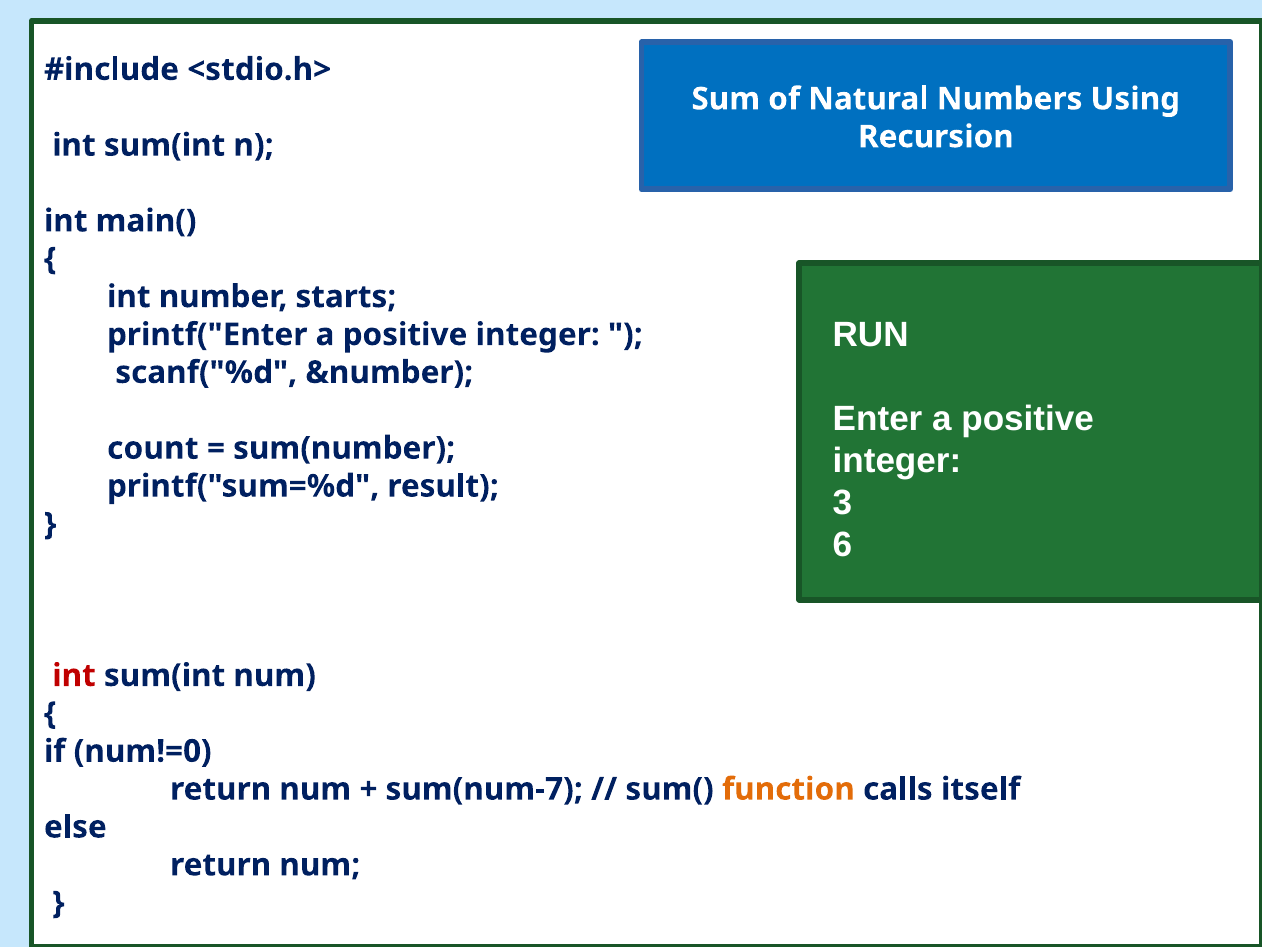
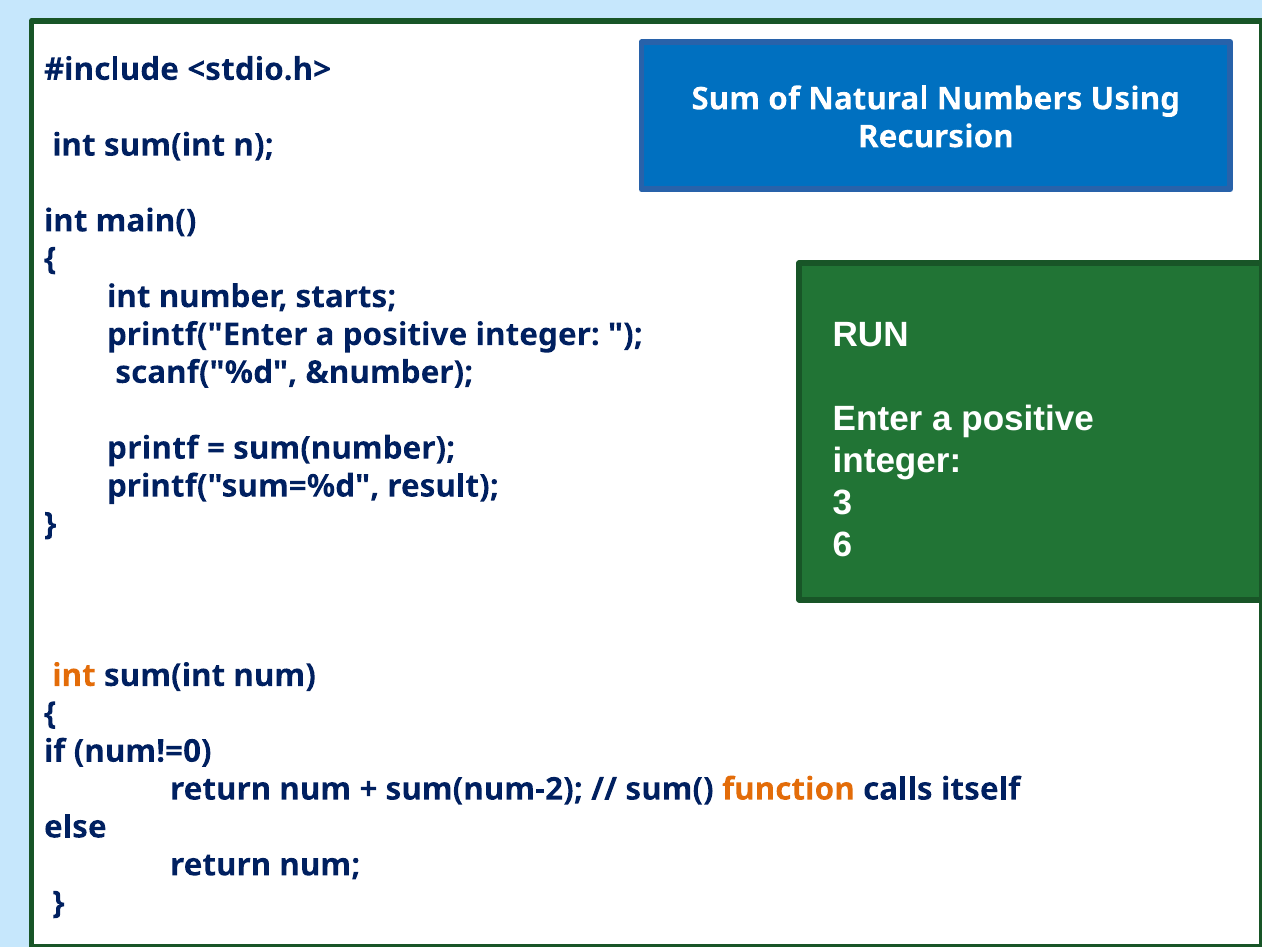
count: count -> printf
int at (74, 675) colour: red -> orange
sum(num-7: sum(num-7 -> sum(num-2
